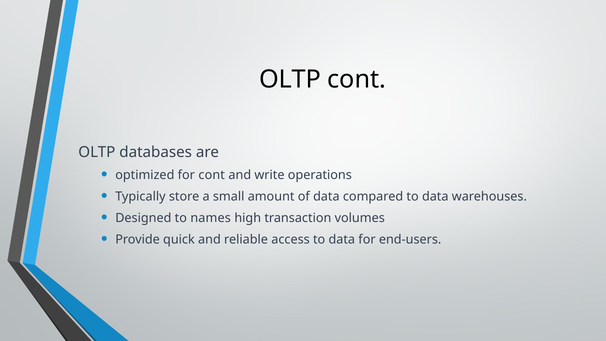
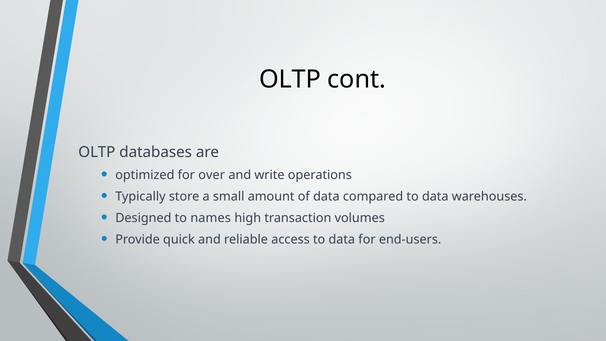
for cont: cont -> over
